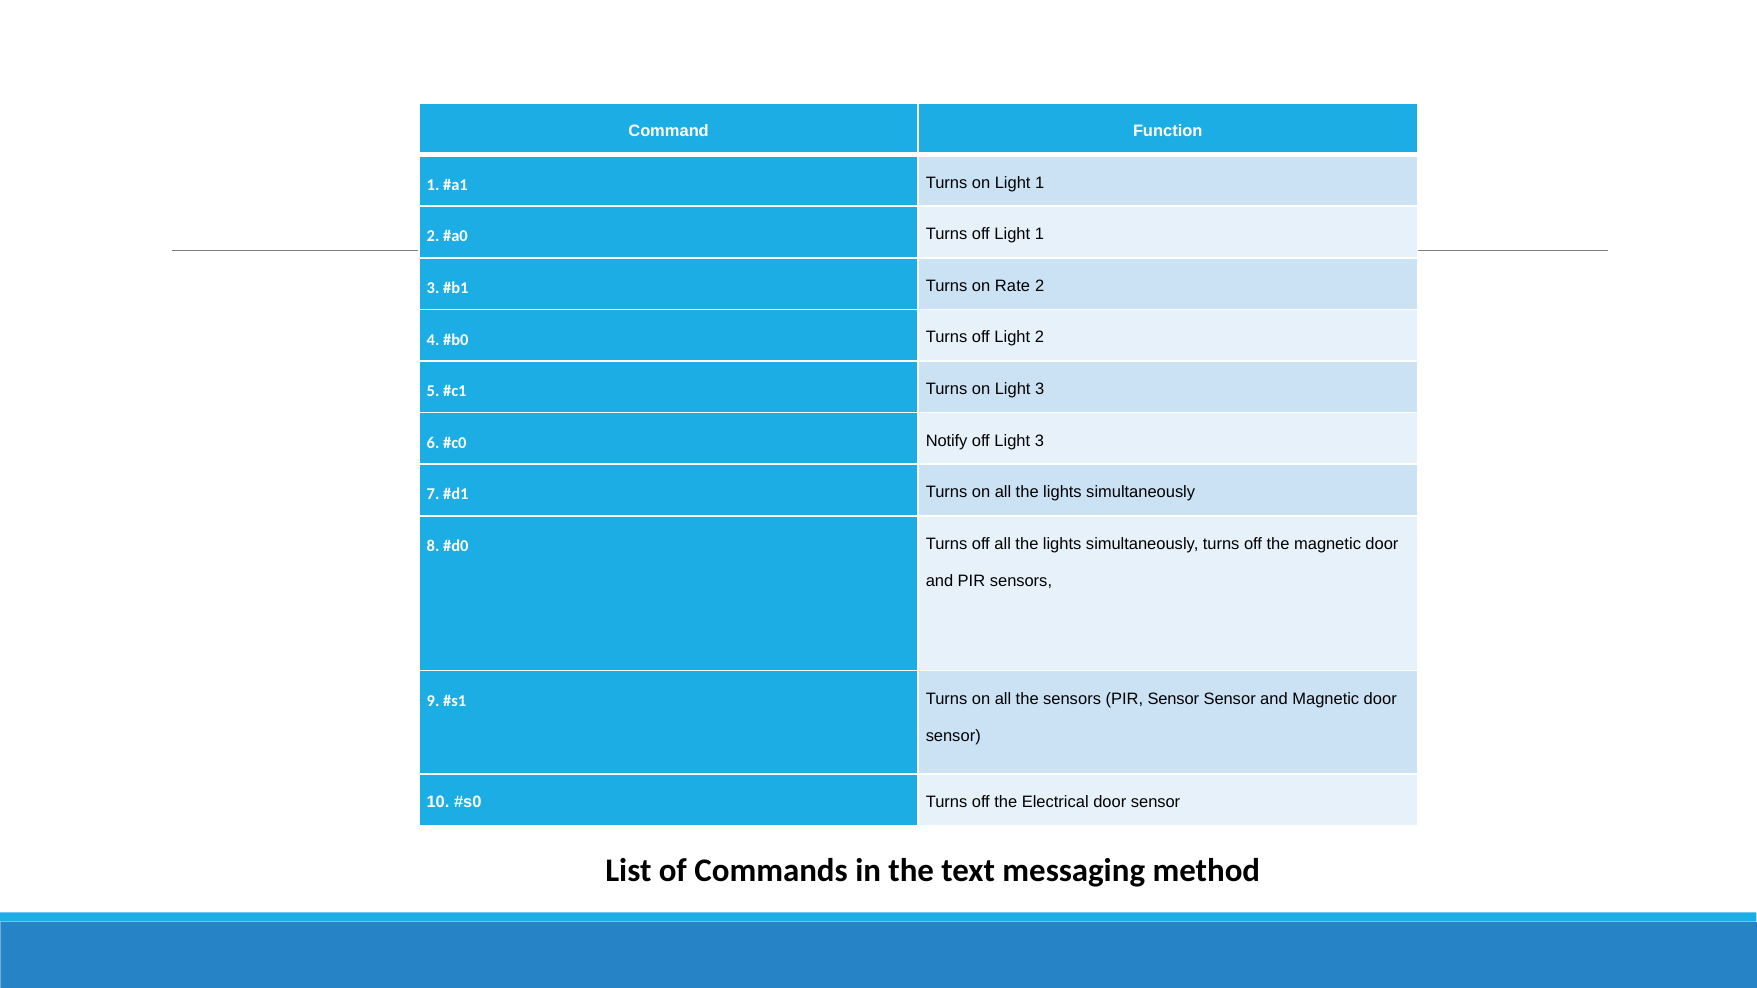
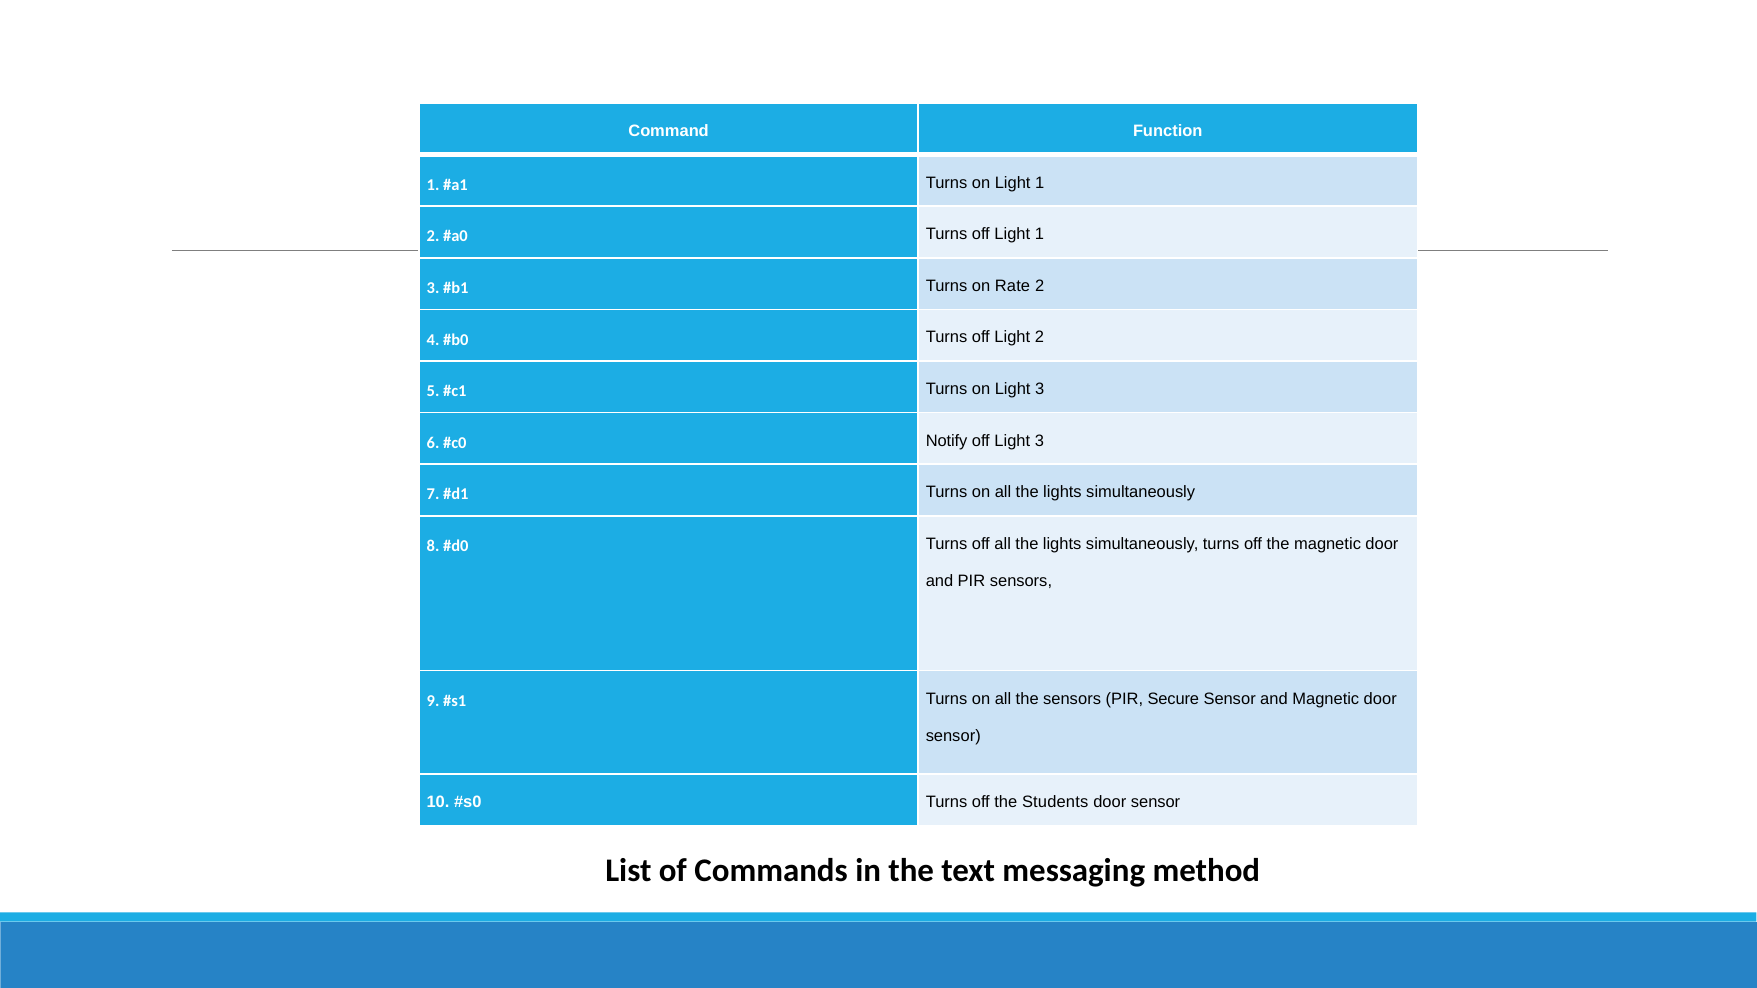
PIR Sensor: Sensor -> Secure
Electrical: Electrical -> Students
